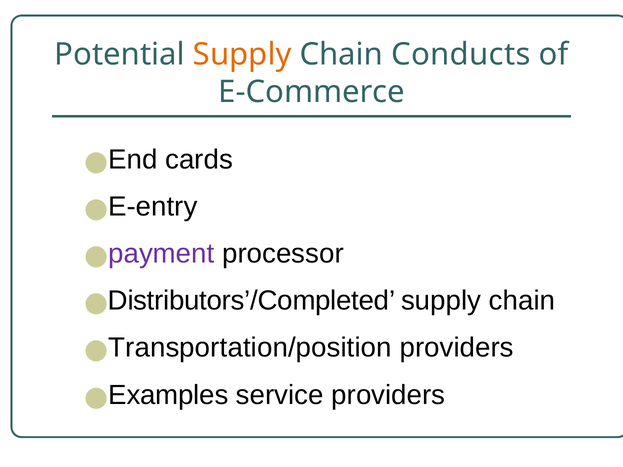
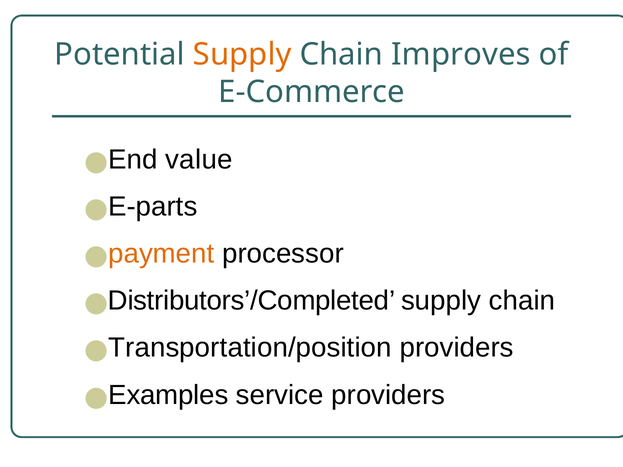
Conducts: Conducts -> Improves
cards: cards -> value
E-entry: E-entry -> E-parts
payment colour: purple -> orange
